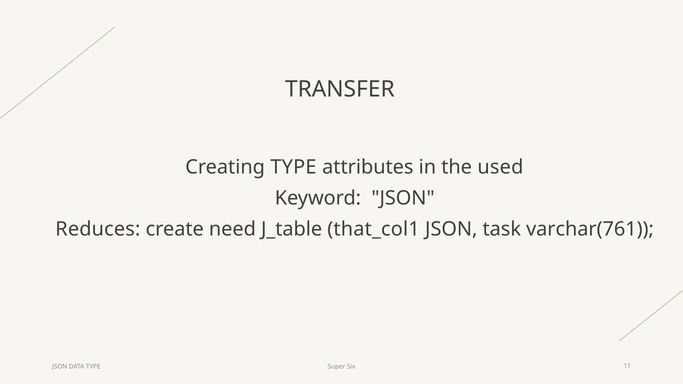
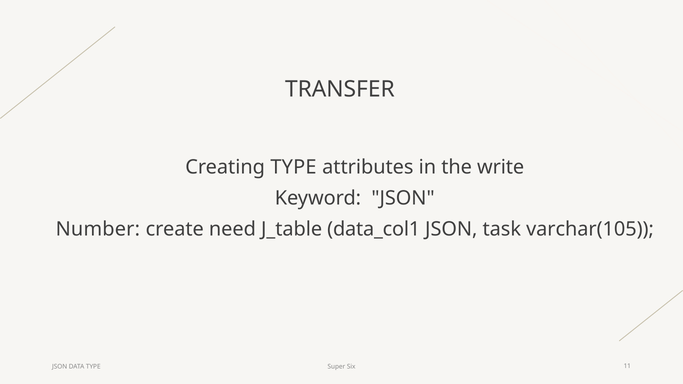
used: used -> write
Reduces: Reduces -> Number
that_col1: that_col1 -> data_col1
varchar(761: varchar(761 -> varchar(105
